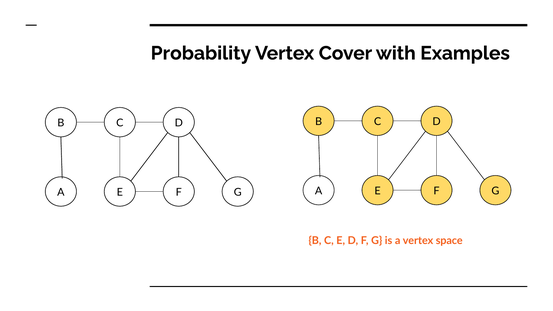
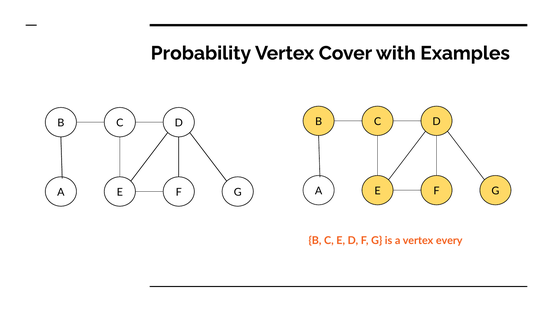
space: space -> every
